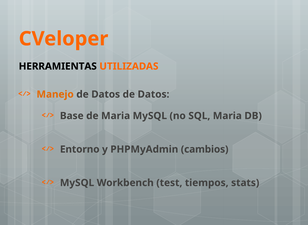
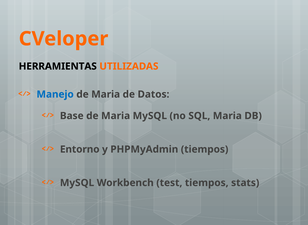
Manejo colour: orange -> blue
Datos at (106, 95): Datos -> Maria
PHPMyAdmin cambios: cambios -> tiempos
